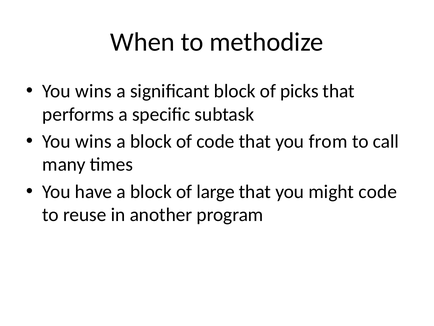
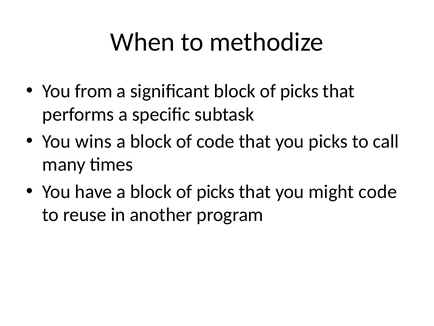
wins at (93, 91): wins -> from
you from: from -> picks
a block of large: large -> picks
